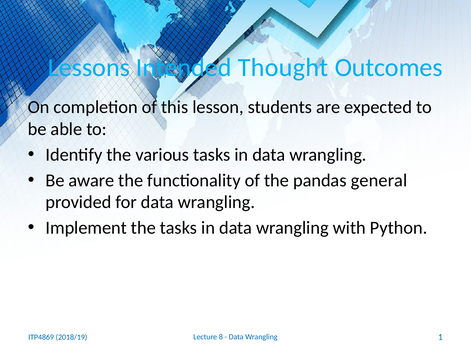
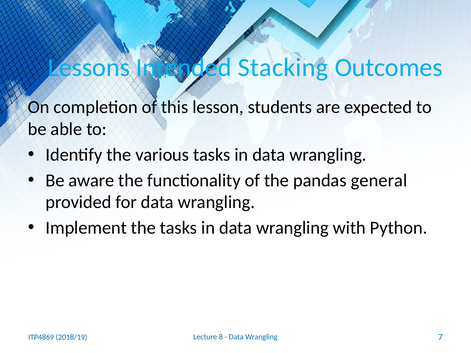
Thought: Thought -> Stacking
1: 1 -> 7
